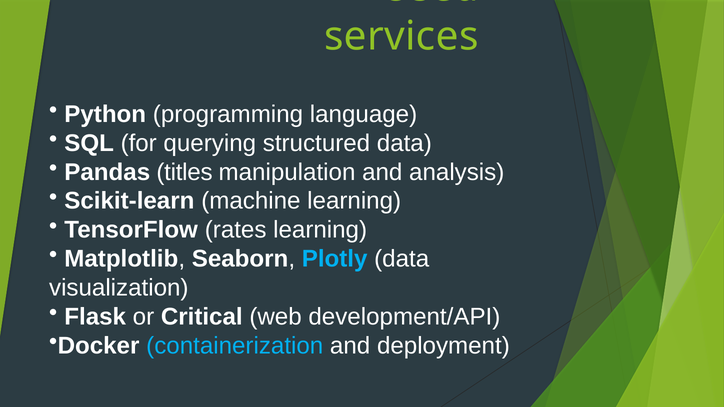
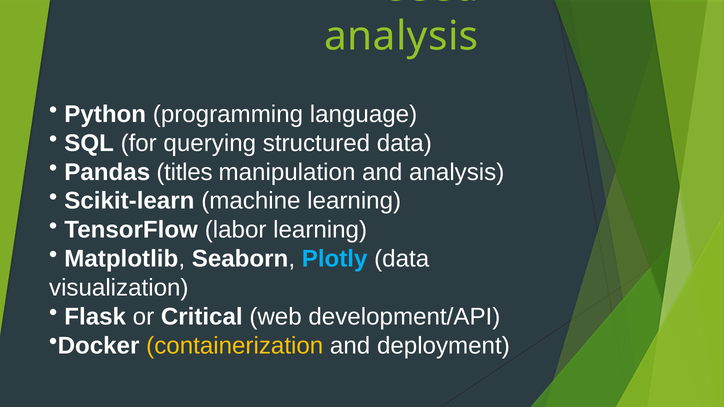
services at (401, 36): services -> analysis
rates: rates -> labor
containerization colour: light blue -> yellow
